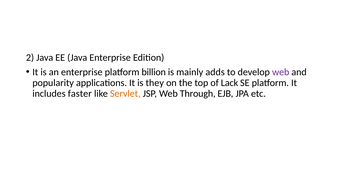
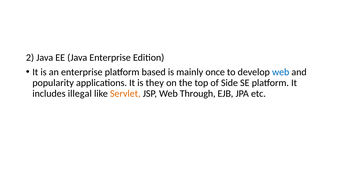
billion: billion -> based
adds: adds -> once
web at (281, 72) colour: purple -> blue
Lack: Lack -> Side
faster: faster -> illegal
